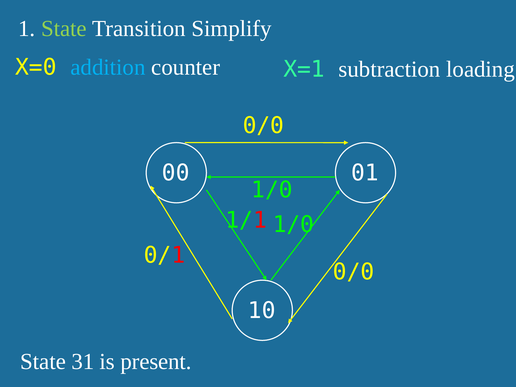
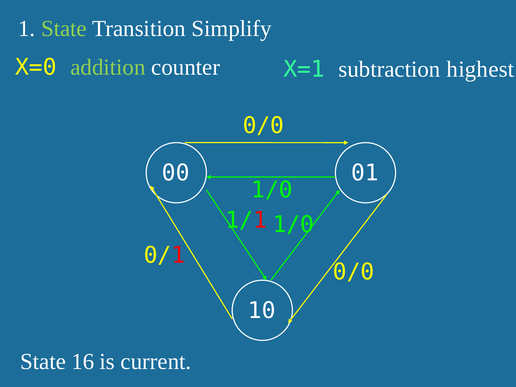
addition colour: light blue -> light green
loading: loading -> highest
31: 31 -> 16
present: present -> current
